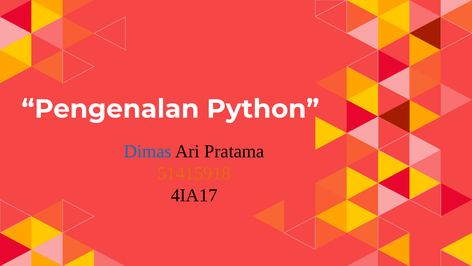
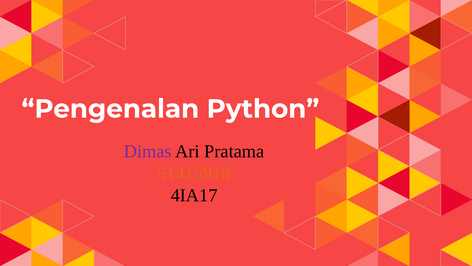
Dimas colour: blue -> purple
